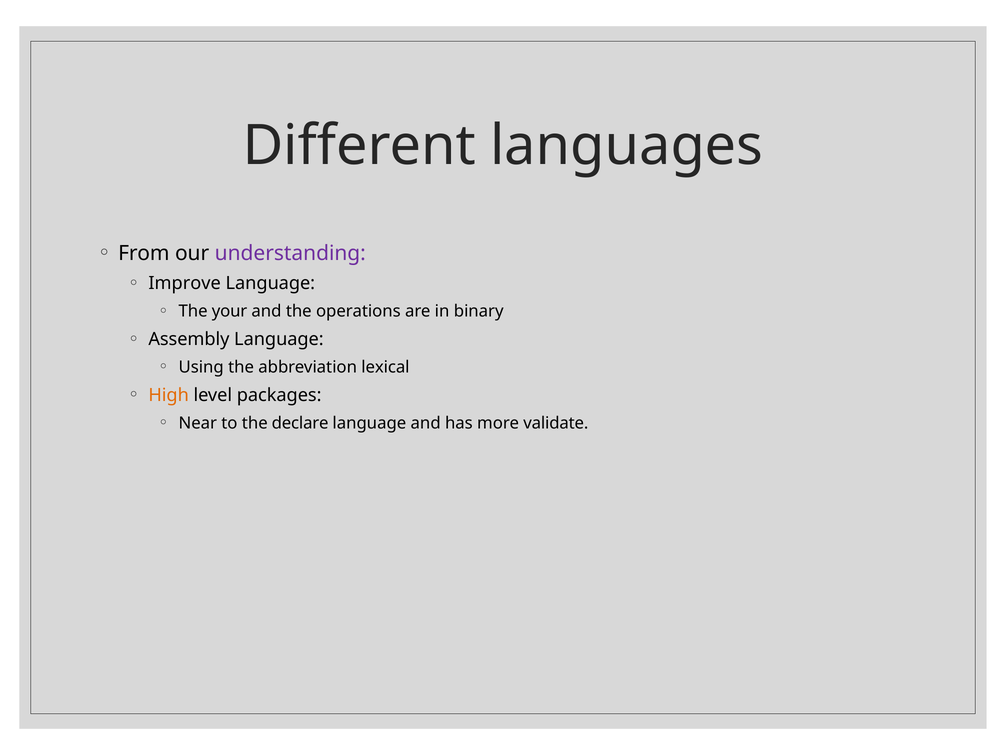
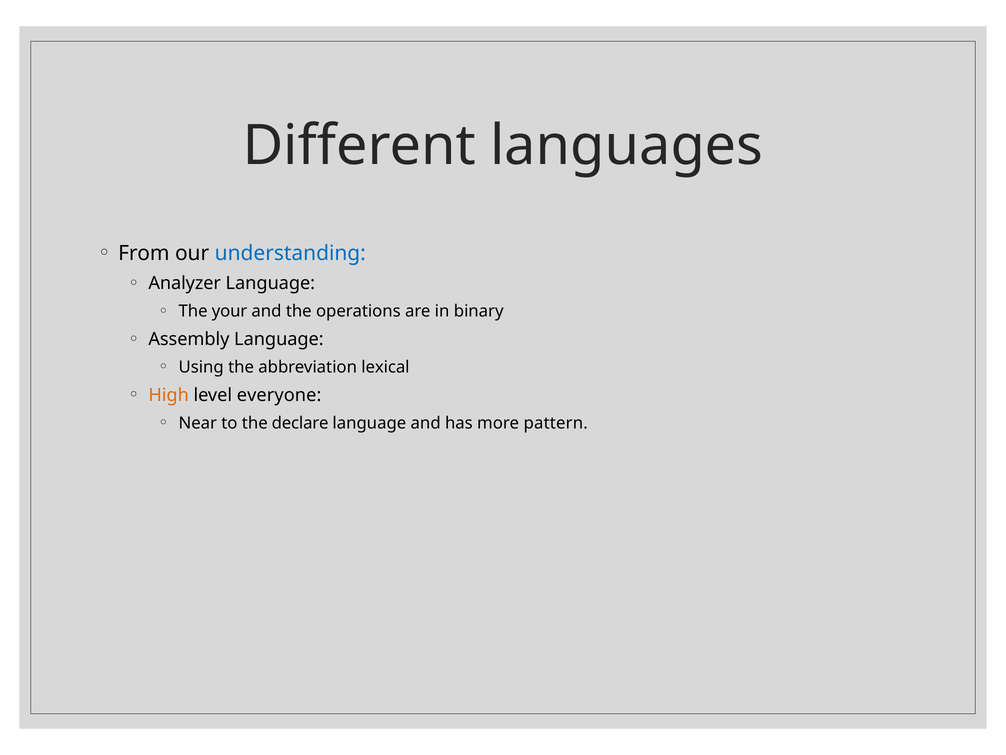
understanding colour: purple -> blue
Improve: Improve -> Analyzer
packages: packages -> everyone
validate: validate -> pattern
